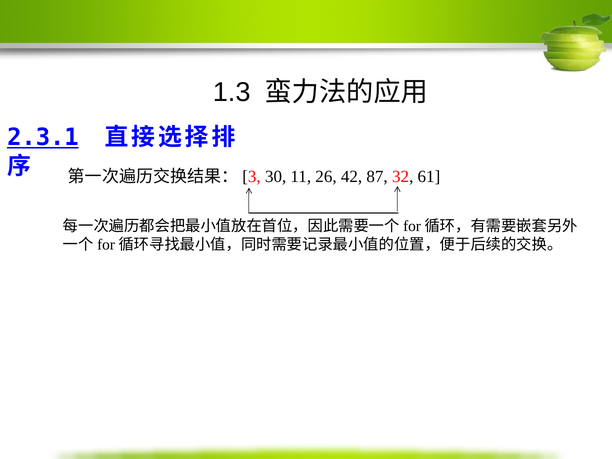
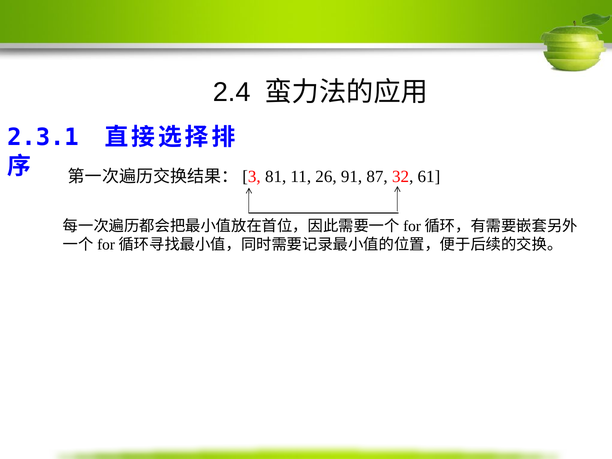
1.3: 1.3 -> 2.4
2.3.1 underline: present -> none
30: 30 -> 81
42: 42 -> 91
